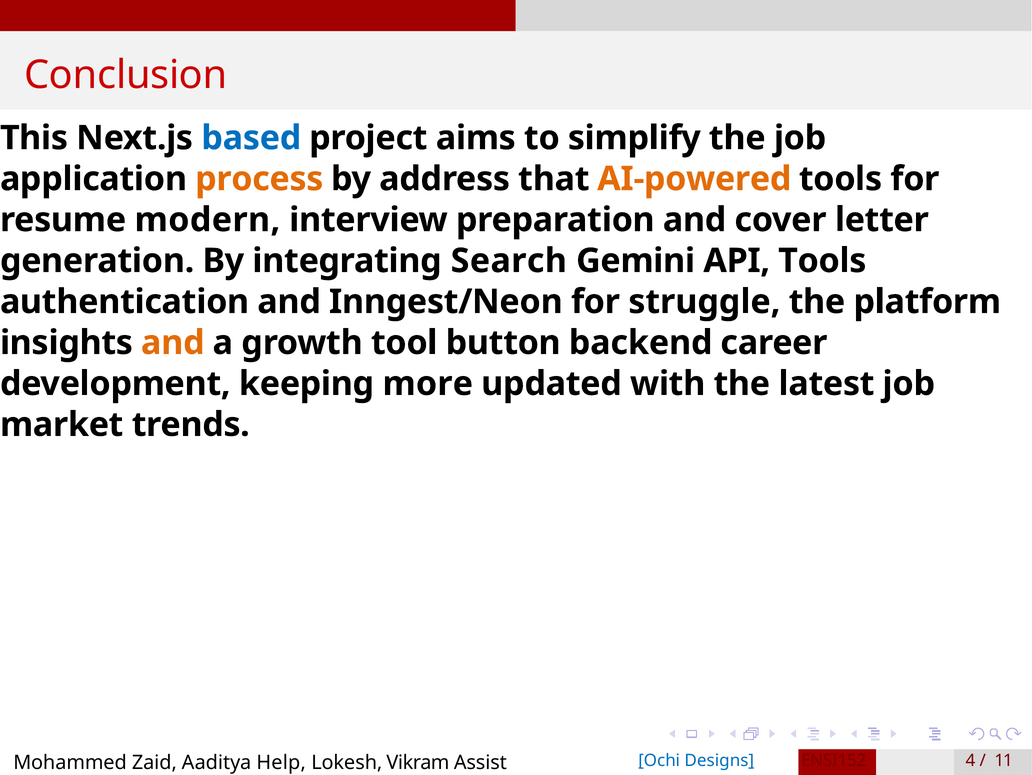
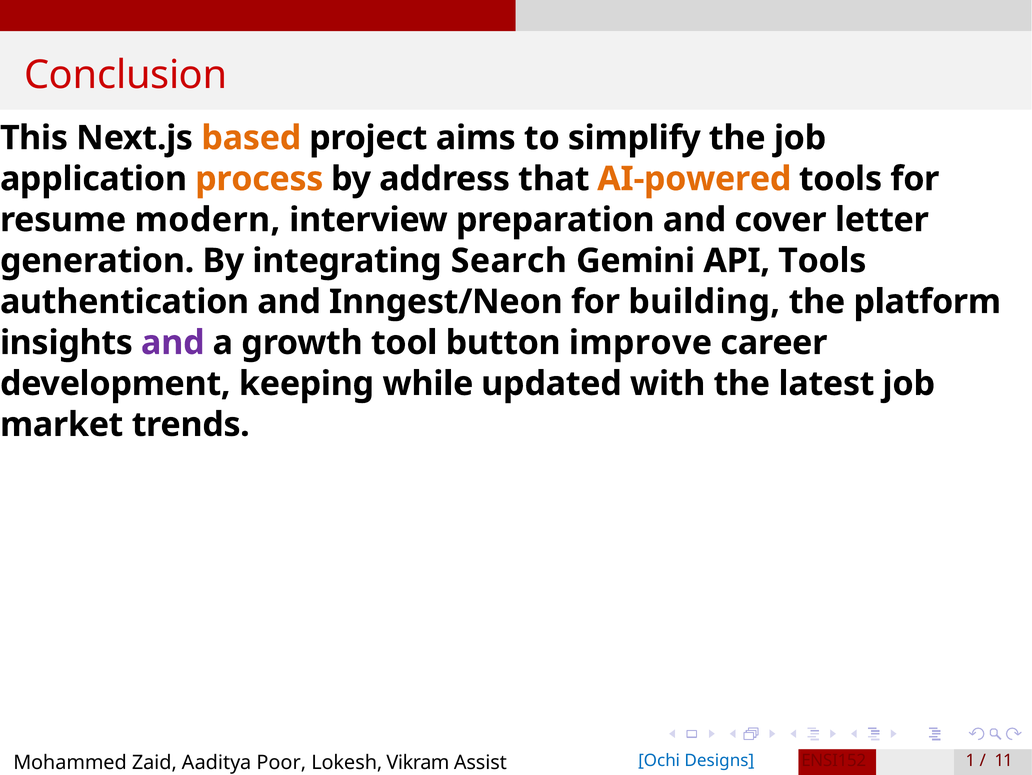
based colour: blue -> orange
struggle: struggle -> building
and at (173, 343) colour: orange -> purple
backend: backend -> improve
more: more -> while
Help: Help -> Poor
4: 4 -> 1
